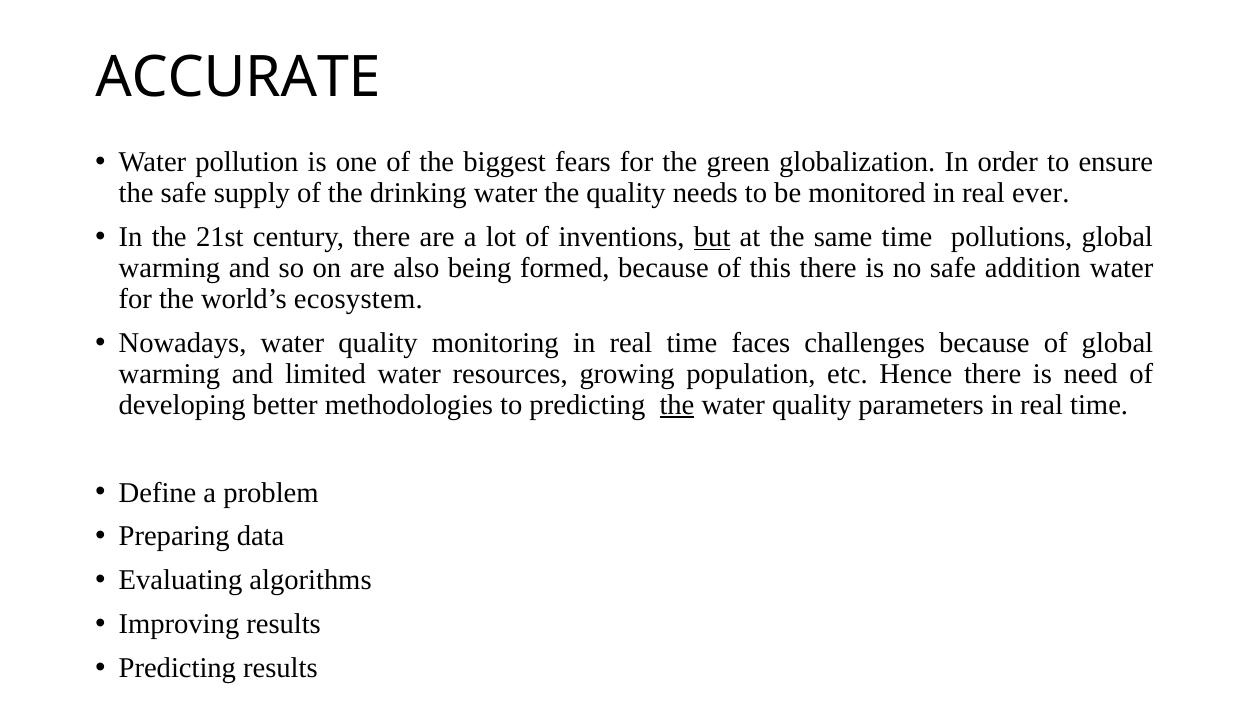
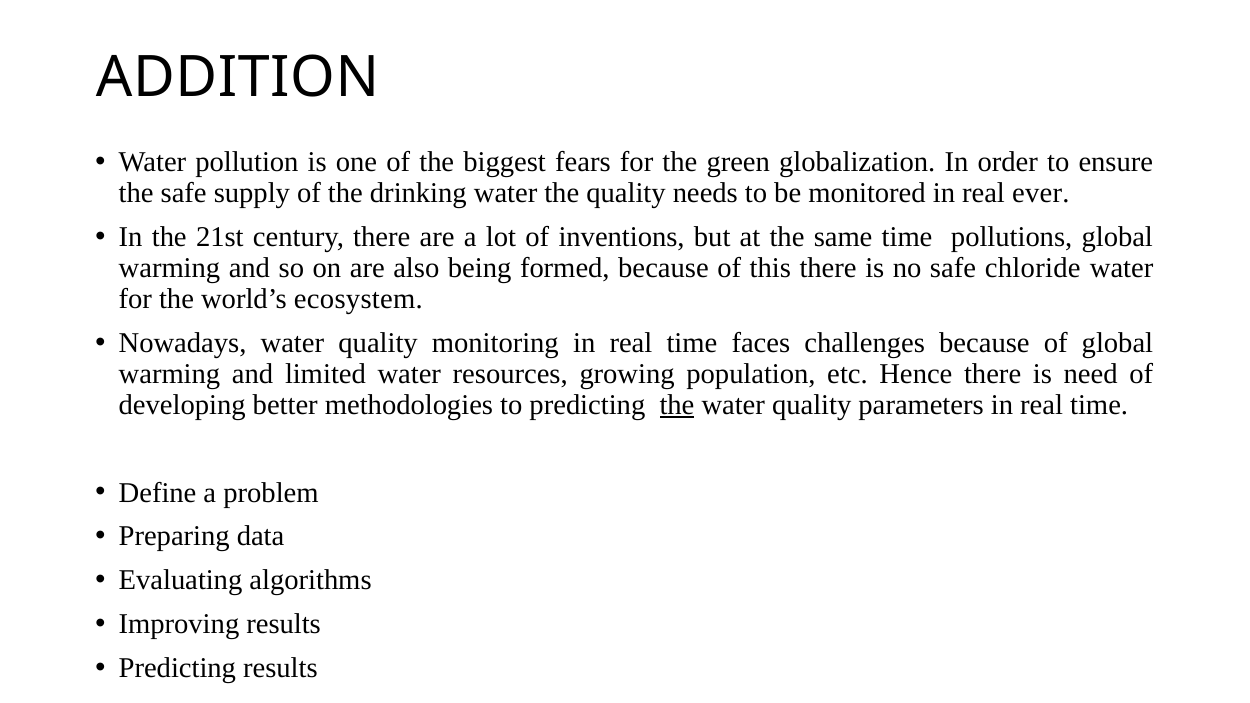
ACCURATE: ACCURATE -> ADDITION
but underline: present -> none
addition: addition -> chloride
